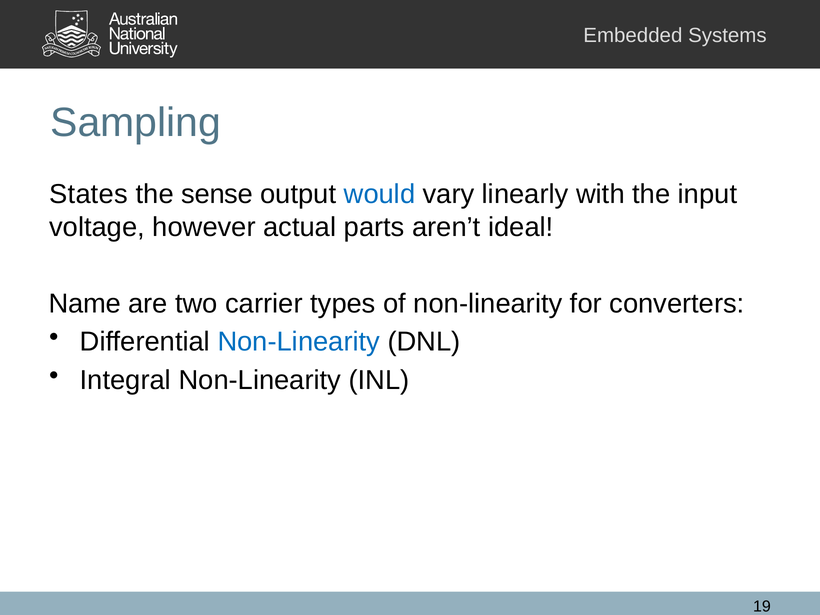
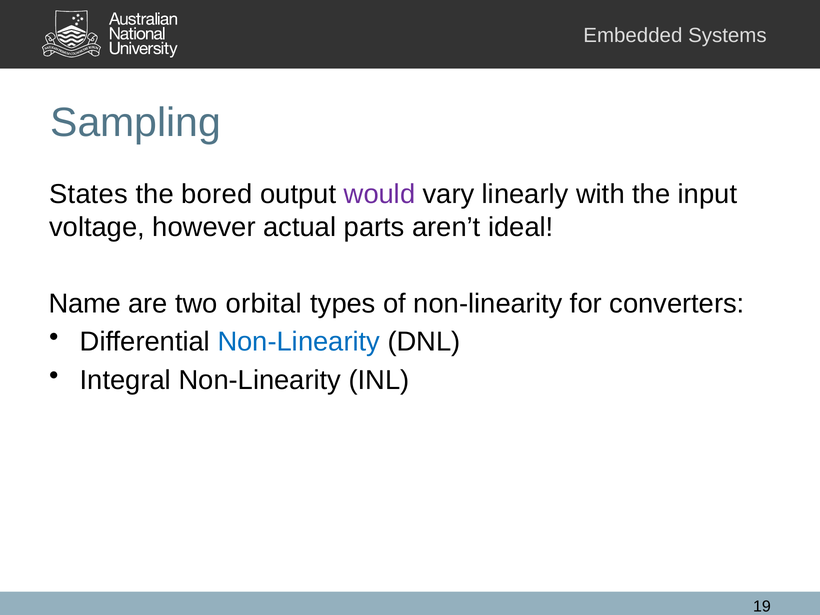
sense: sense -> bored
would colour: blue -> purple
carrier: carrier -> orbital
